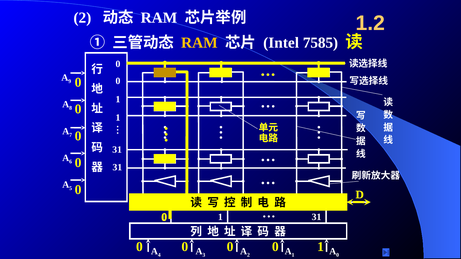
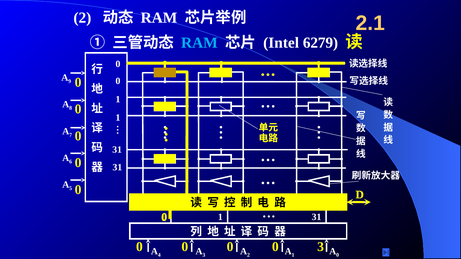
1.2: 1.2 -> 2.1
RAM at (199, 43) colour: yellow -> light blue
7585: 7585 -> 6279
1 at (321, 247): 1 -> 3
